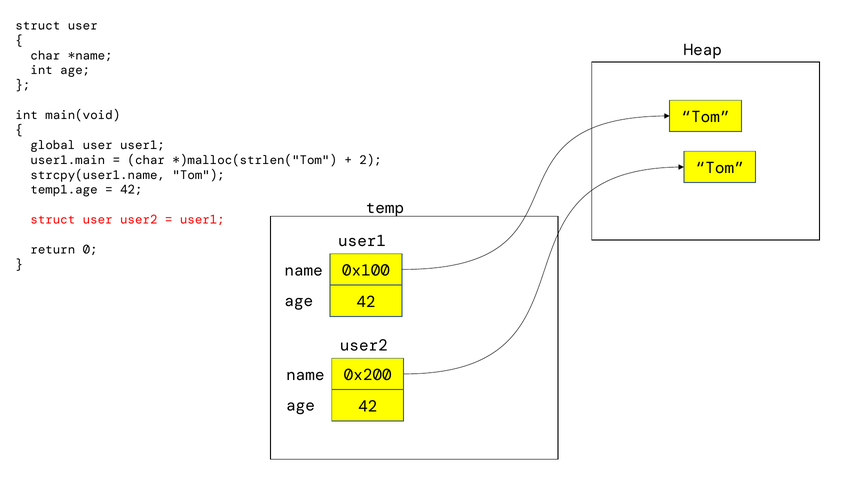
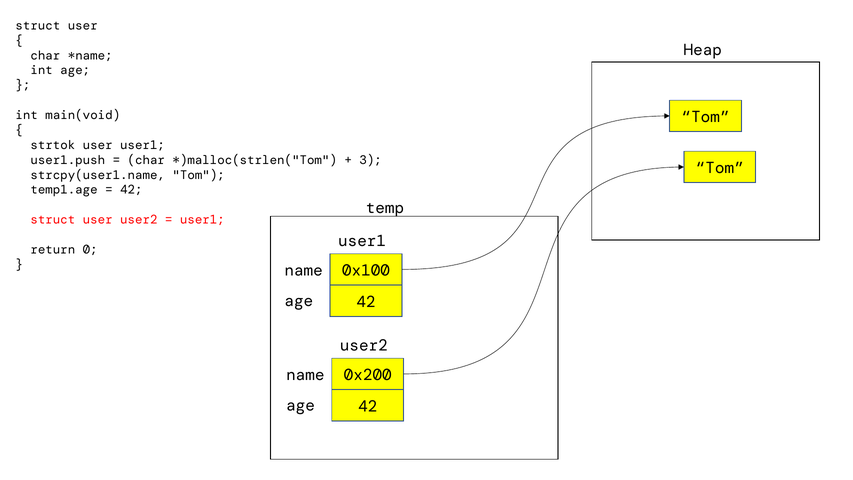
global: global -> strtok
user1.main: user1.main -> user1.push
2: 2 -> 3
